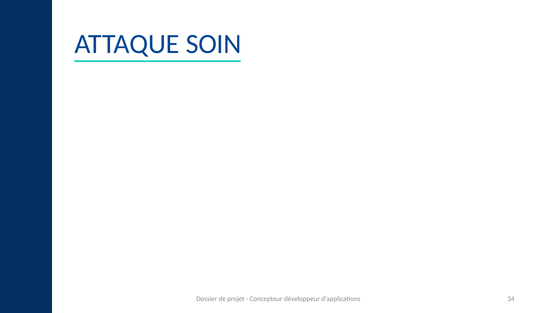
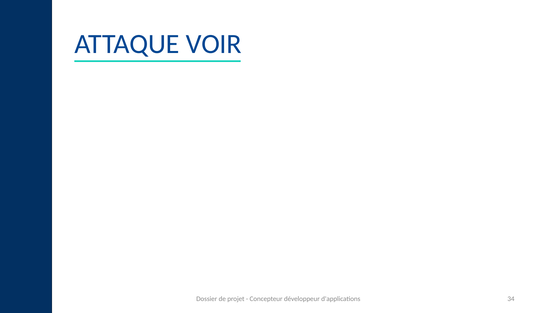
SOIN: SOIN -> VOIR
